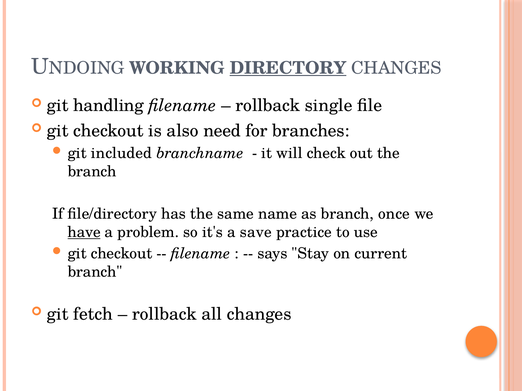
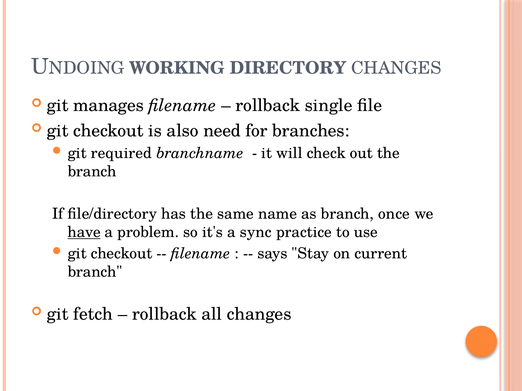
DIRECTORY underline: present -> none
handling: handling -> manages
included: included -> required
save: save -> sync
